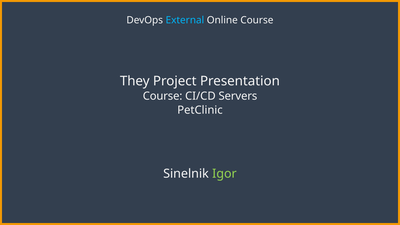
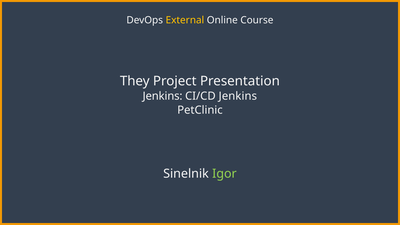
External colour: light blue -> yellow
Course at (163, 96): Course -> Jenkins
CI/СD Servers: Servers -> Jenkins
